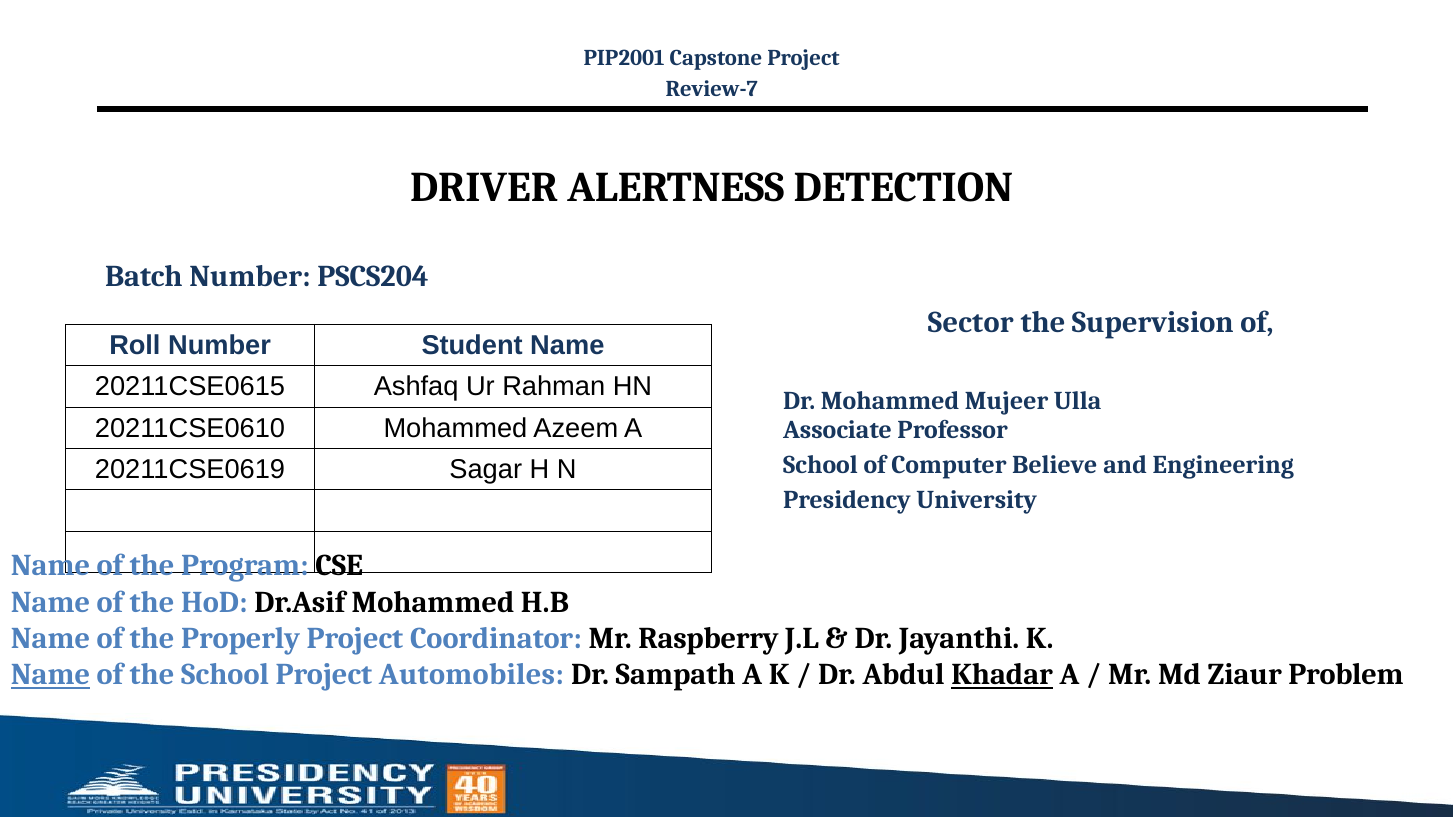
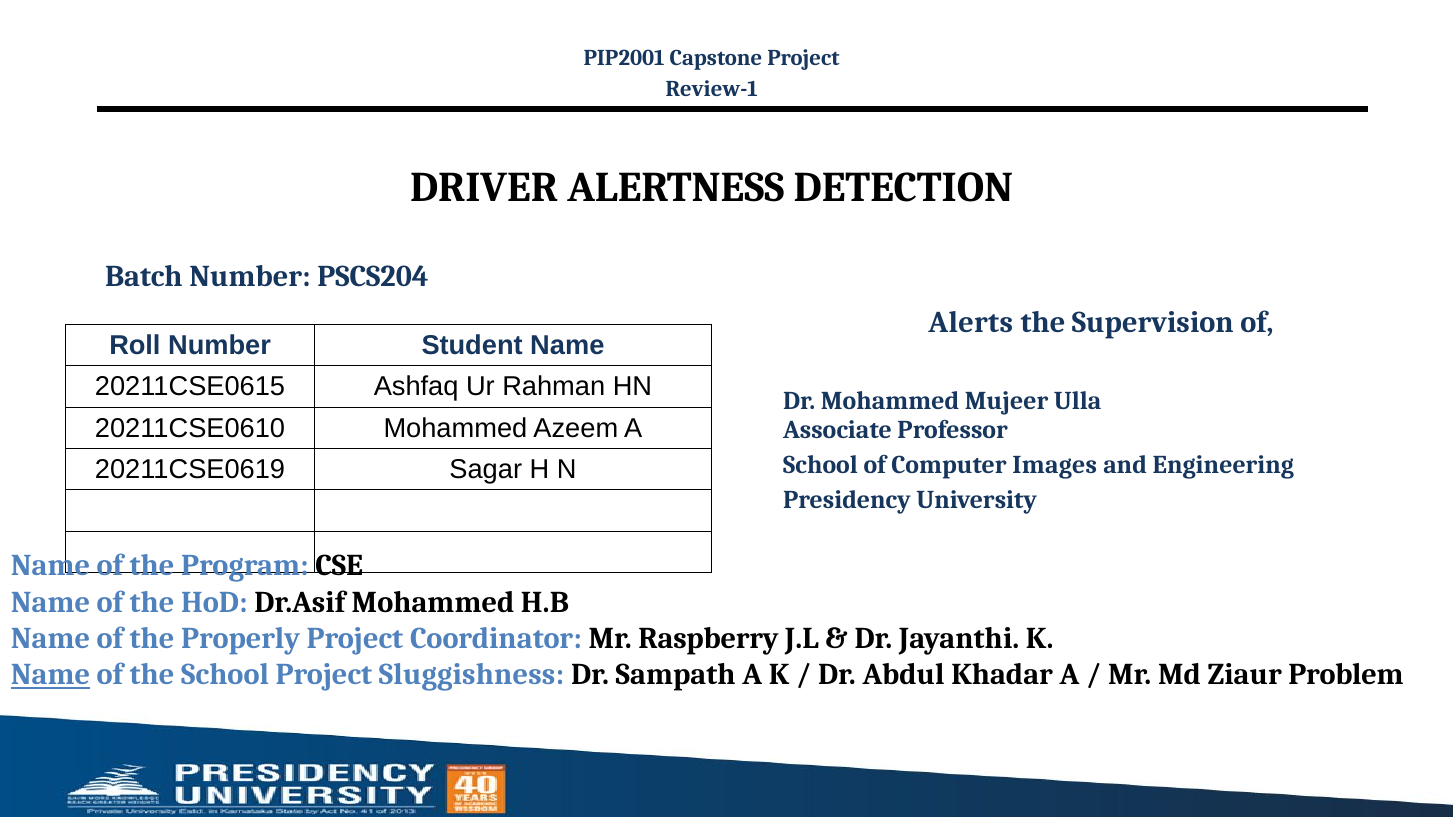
Review-7: Review-7 -> Review-1
Sector: Sector -> Alerts
Believe: Believe -> Images
Automobiles: Automobiles -> Sluggishness
Khadar underline: present -> none
